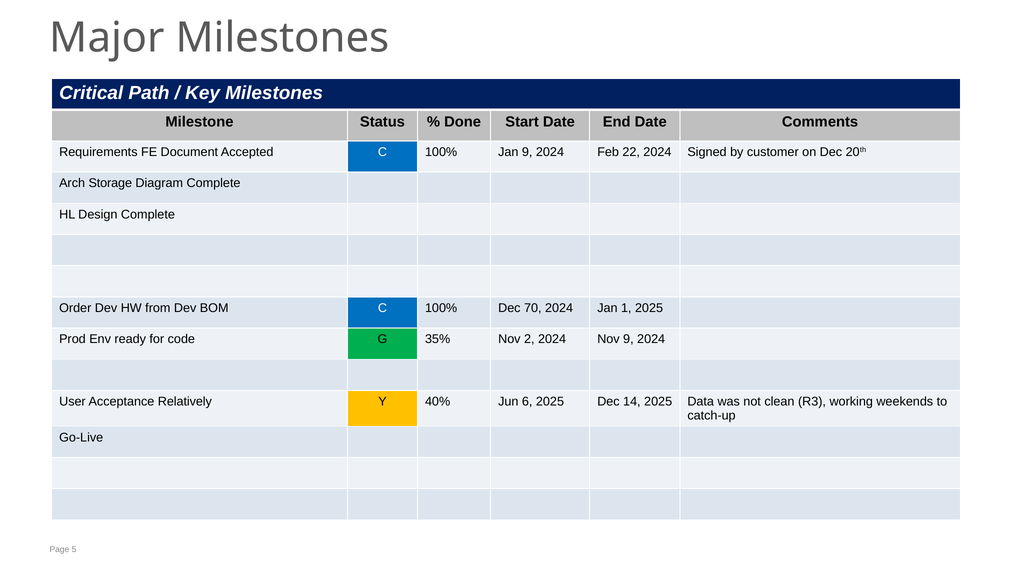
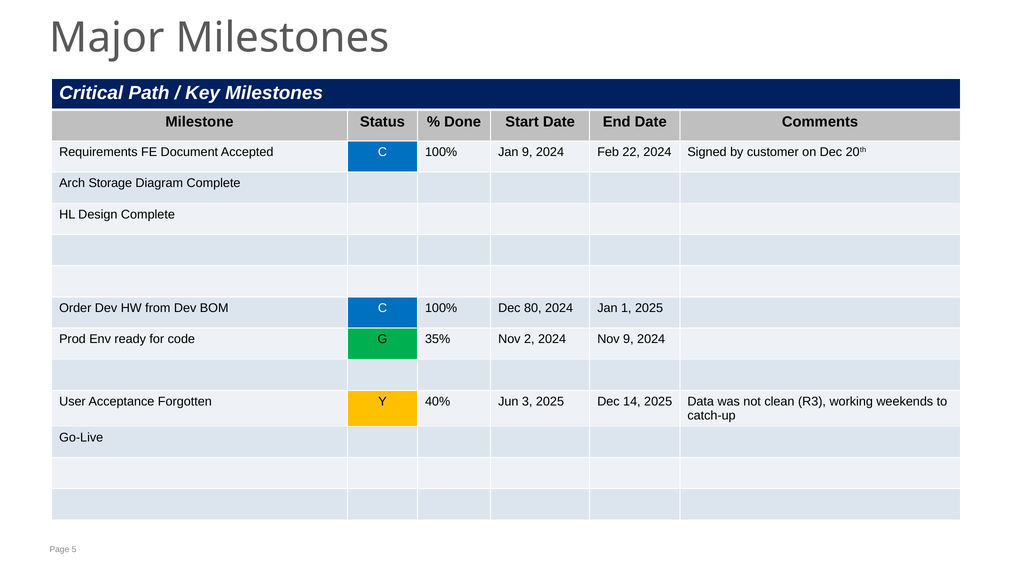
70: 70 -> 80
Relatively: Relatively -> Forgotten
6: 6 -> 3
